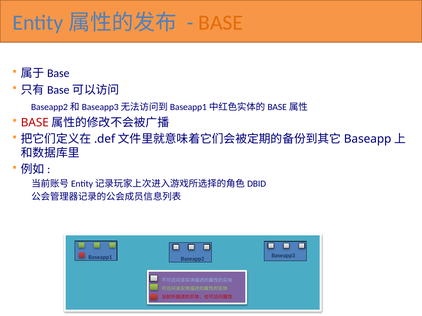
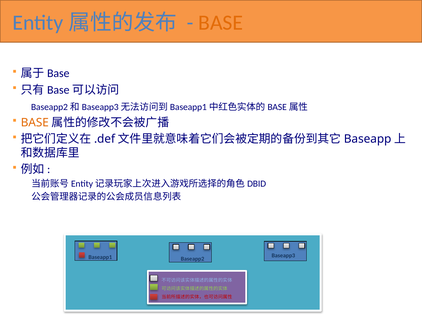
BASE at (35, 123) colour: red -> orange
